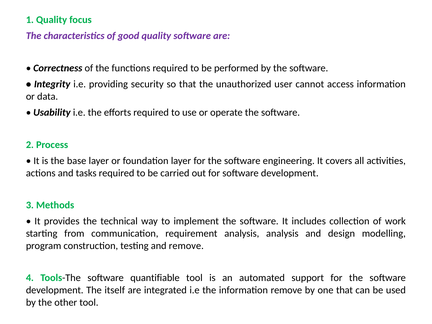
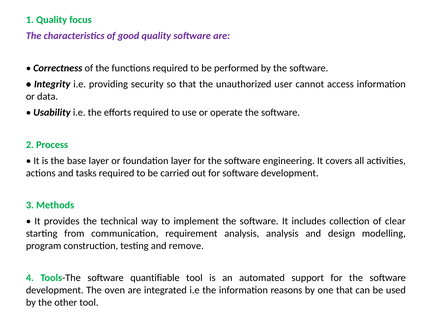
work: work -> clear
itself: itself -> oven
information remove: remove -> reasons
